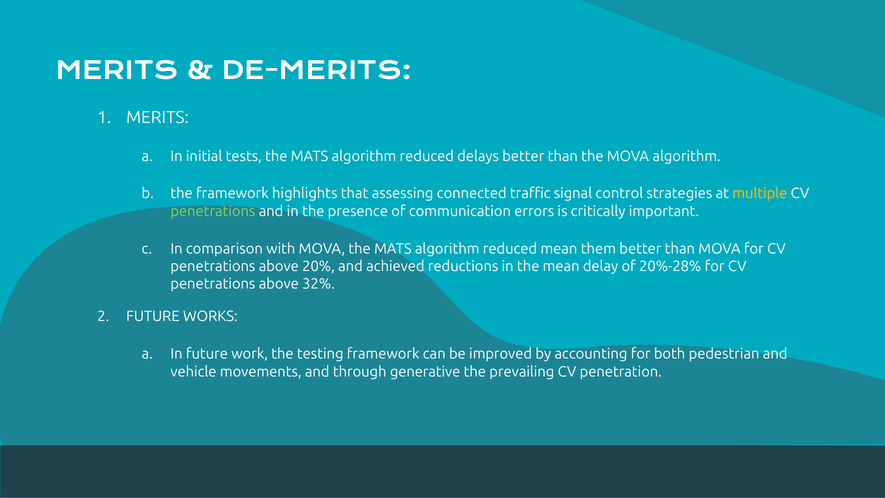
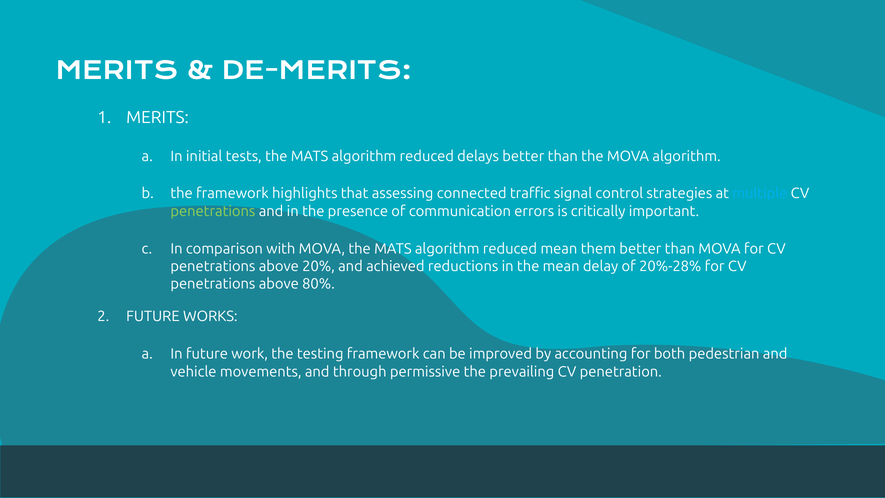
multiple colour: yellow -> light blue
32%: 32% -> 80%
generative: generative -> permissive
